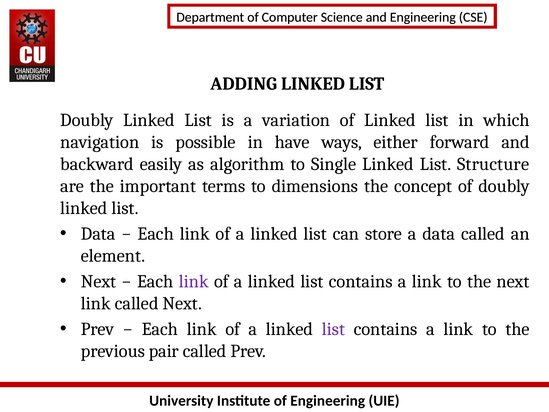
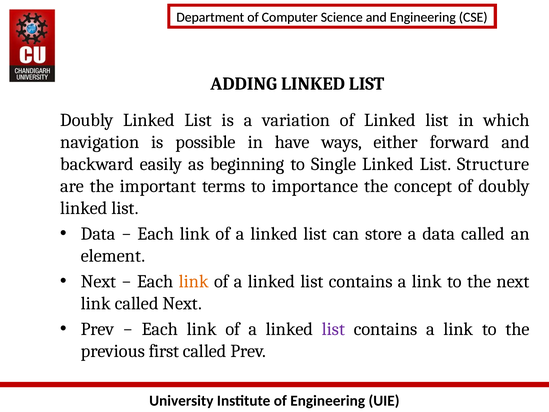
algorithm: algorithm -> beginning
dimensions: dimensions -> importance
link at (194, 281) colour: purple -> orange
pair: pair -> first
